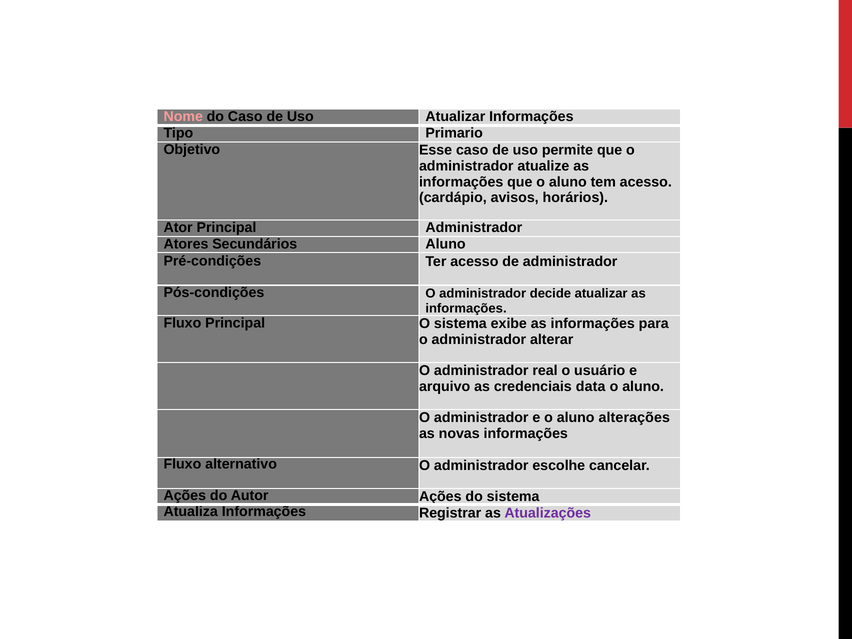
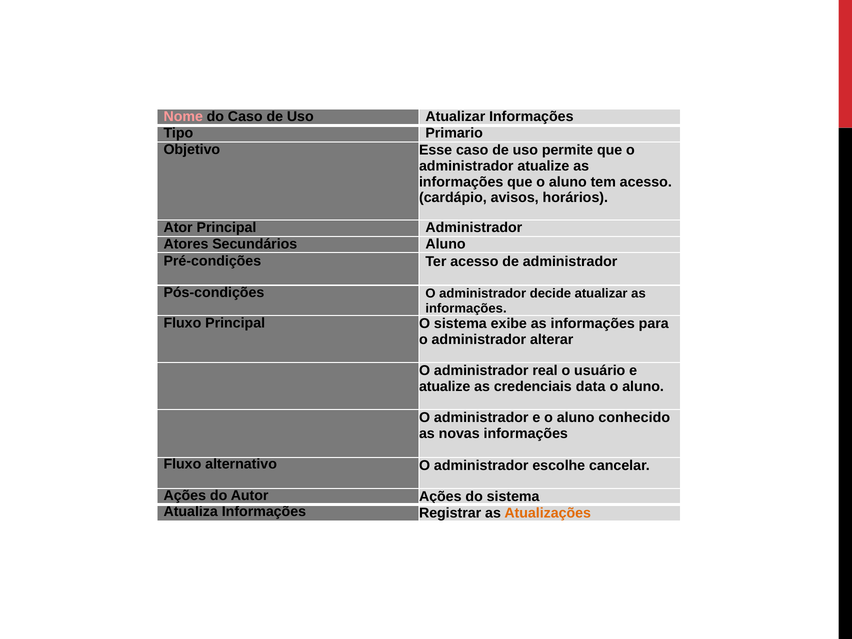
arquivo at (445, 387): arquivo -> atualize
alterações: alterações -> conhecido
Atualizações colour: purple -> orange
